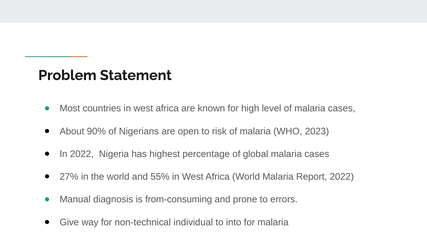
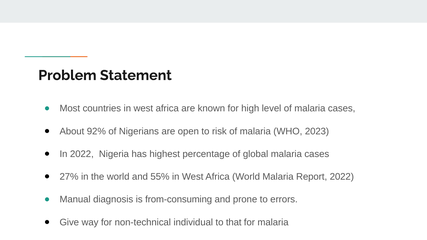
90%: 90% -> 92%
into: into -> that
